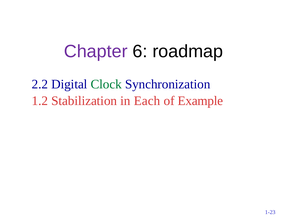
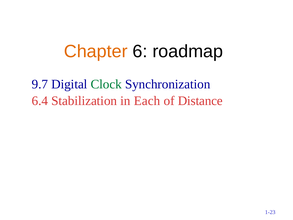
Chapter colour: purple -> orange
2.2: 2.2 -> 9.7
1.2: 1.2 -> 6.4
Example: Example -> Distance
